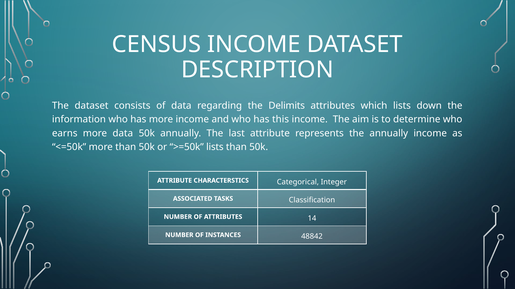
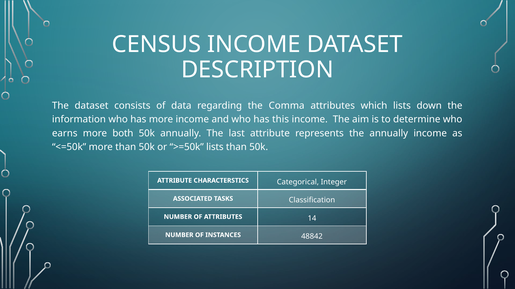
Delimits: Delimits -> Comma
more data: data -> both
